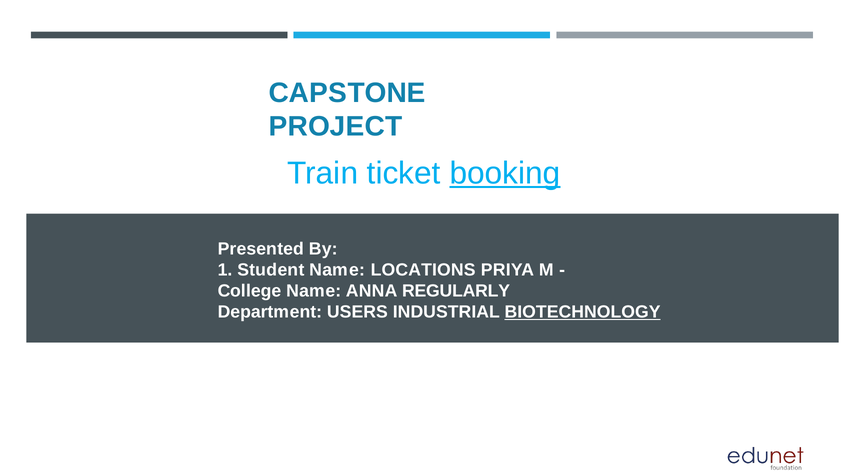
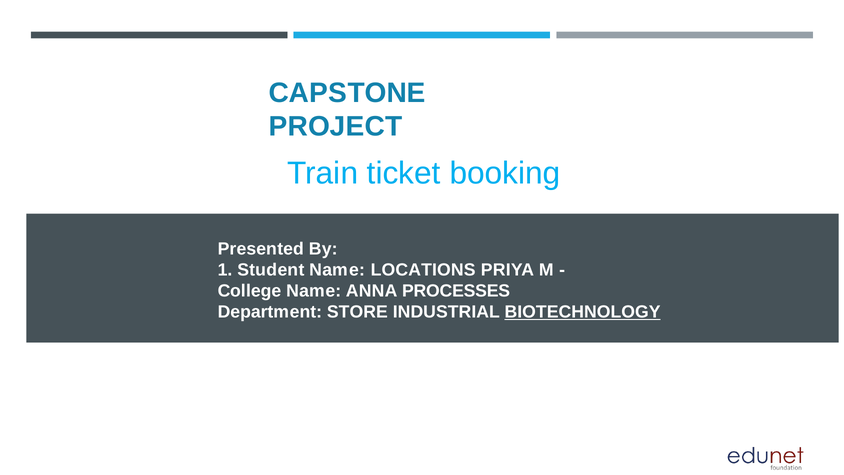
booking underline: present -> none
REGULARLY: REGULARLY -> PROCESSES
USERS: USERS -> STORE
